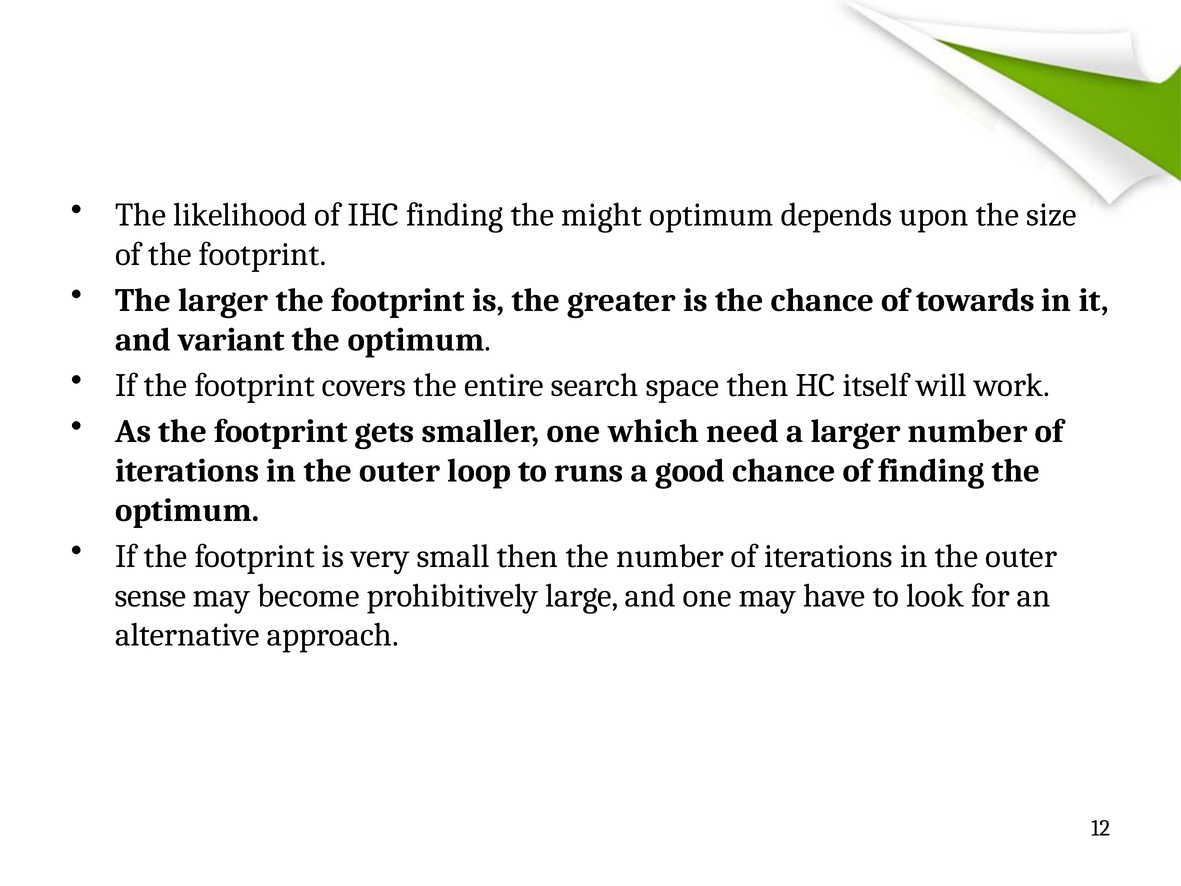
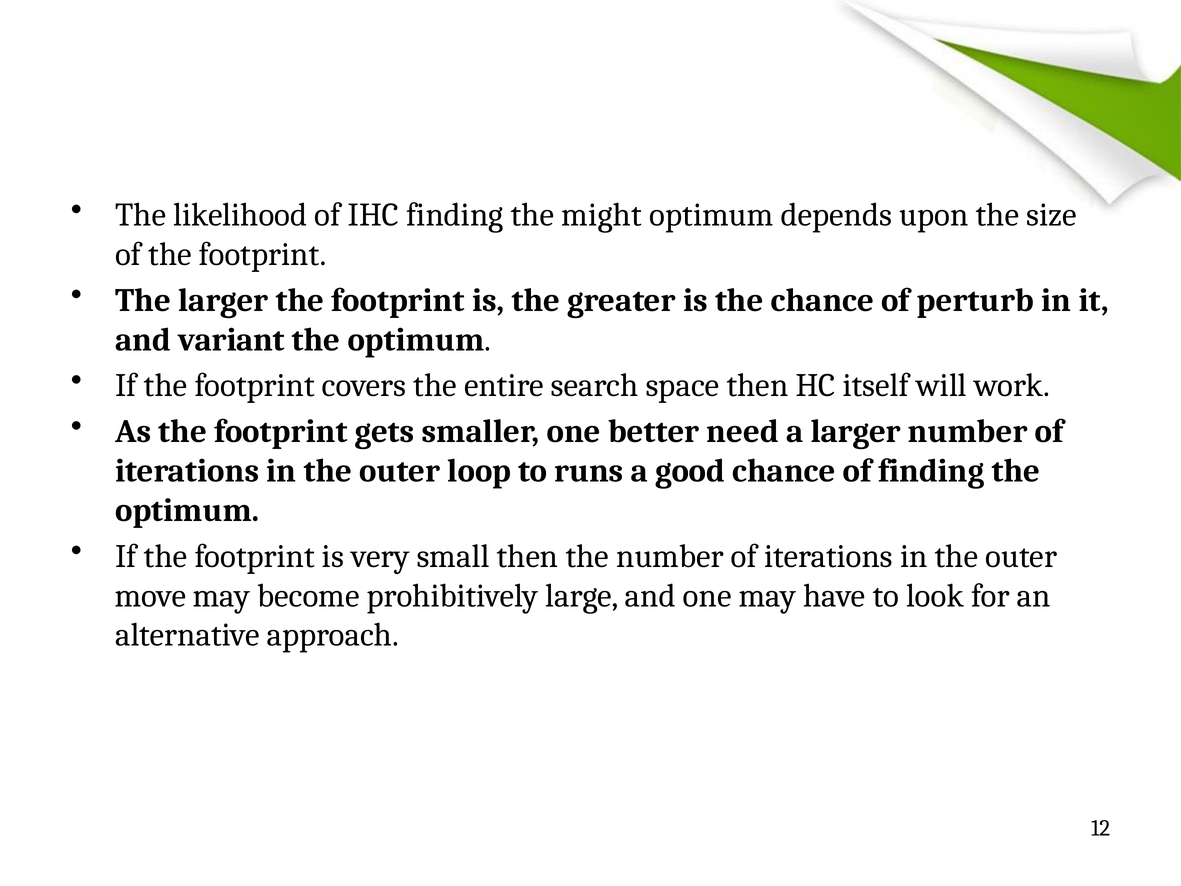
towards: towards -> perturb
which: which -> better
sense: sense -> move
